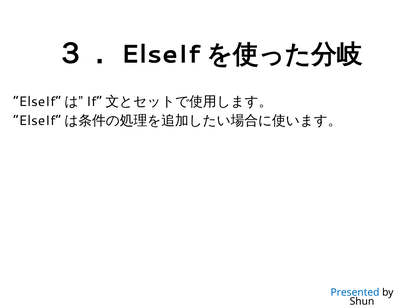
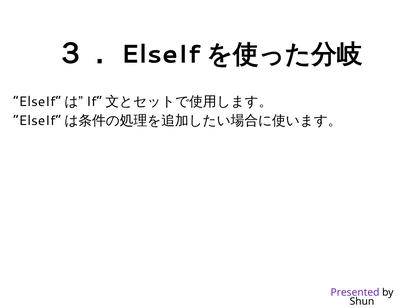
Presented colour: blue -> purple
